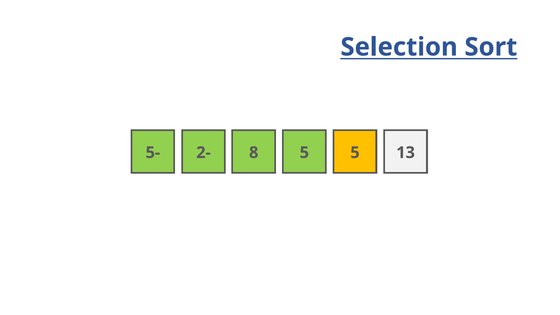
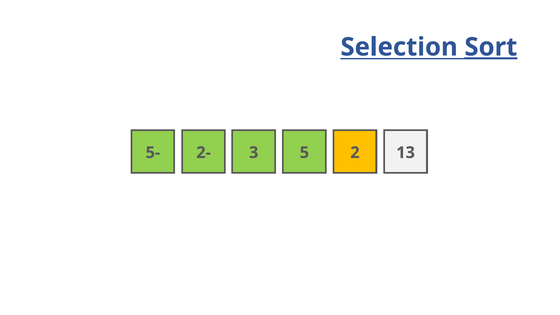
Sort underline: none -> present
8: 8 -> 3
5 5: 5 -> 2
